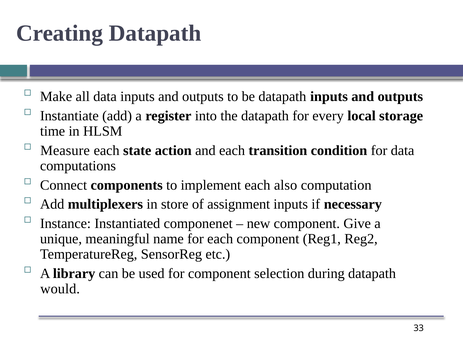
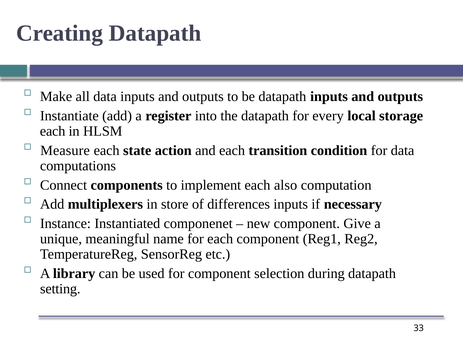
time at (53, 131): time -> each
assignment: assignment -> differences
would: would -> setting
